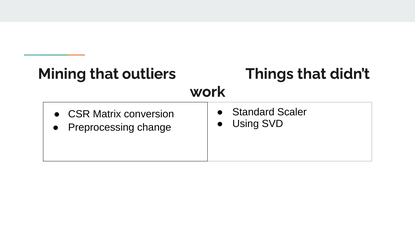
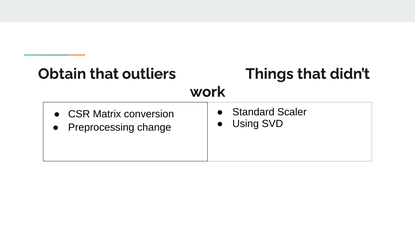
Mining: Mining -> Obtain
